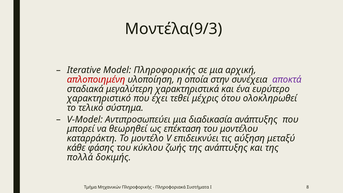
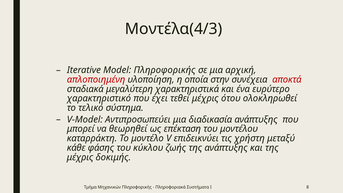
Μοντέλα(9/3: Μοντέλα(9/3 -> Μοντέλα(4/3
αποκτά colour: purple -> red
αύξηση: αύξηση -> χρήστη
πολλά at (80, 157): πολλά -> μέχρις
